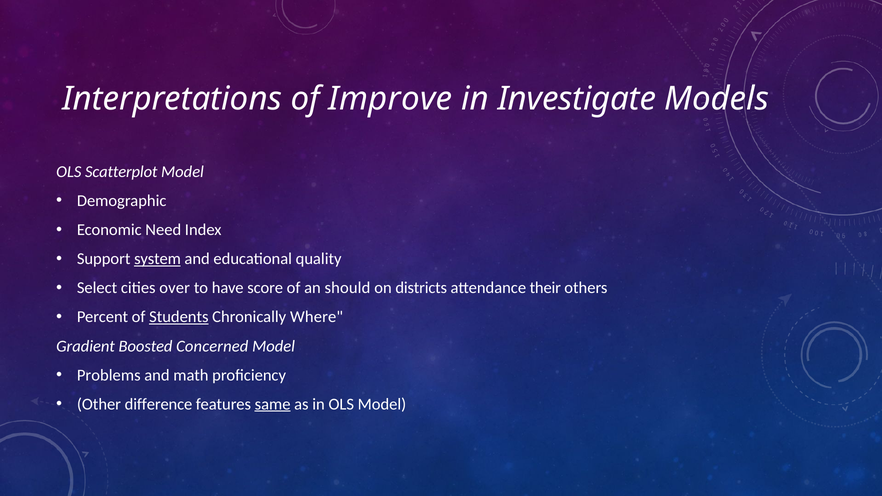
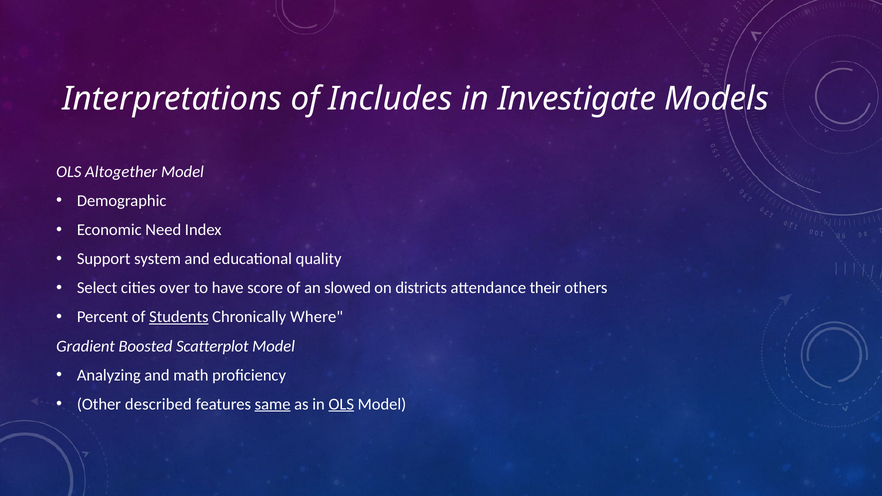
Improve: Improve -> Includes
Scatterplot: Scatterplot -> Altogether
system underline: present -> none
should: should -> slowed
Concerned: Concerned -> Scatterplot
Problems: Problems -> Analyzing
difference: difference -> described
OLS at (341, 404) underline: none -> present
